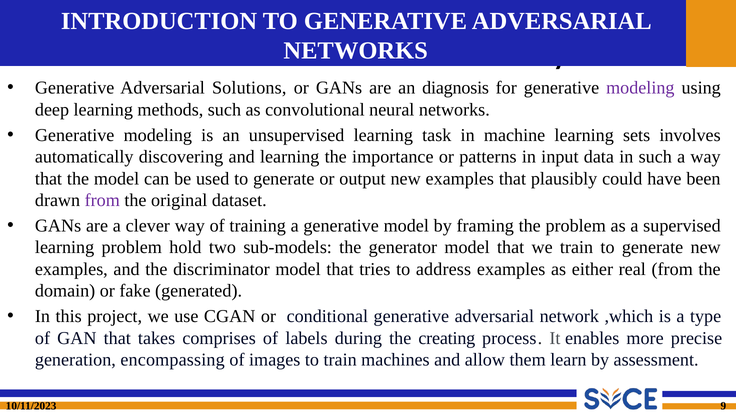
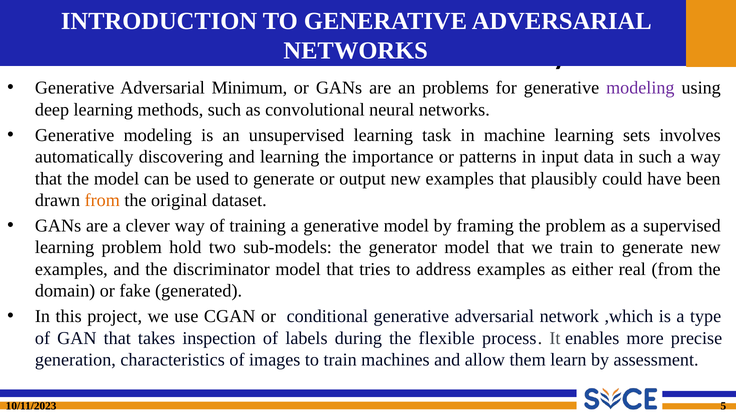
Solutions: Solutions -> Minimum
diagnosis: diagnosis -> problems
from at (102, 200) colour: purple -> orange
comprises: comprises -> inspection
creating: creating -> flexible
encompassing: encompassing -> characteristics
9: 9 -> 5
